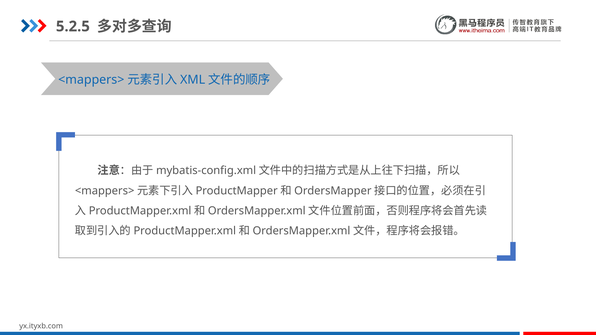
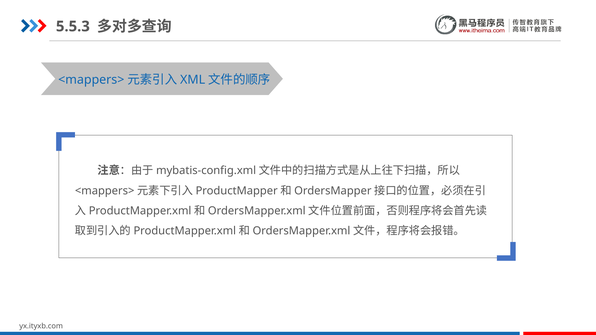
5.2.5: 5.2.5 -> 5.5.3
